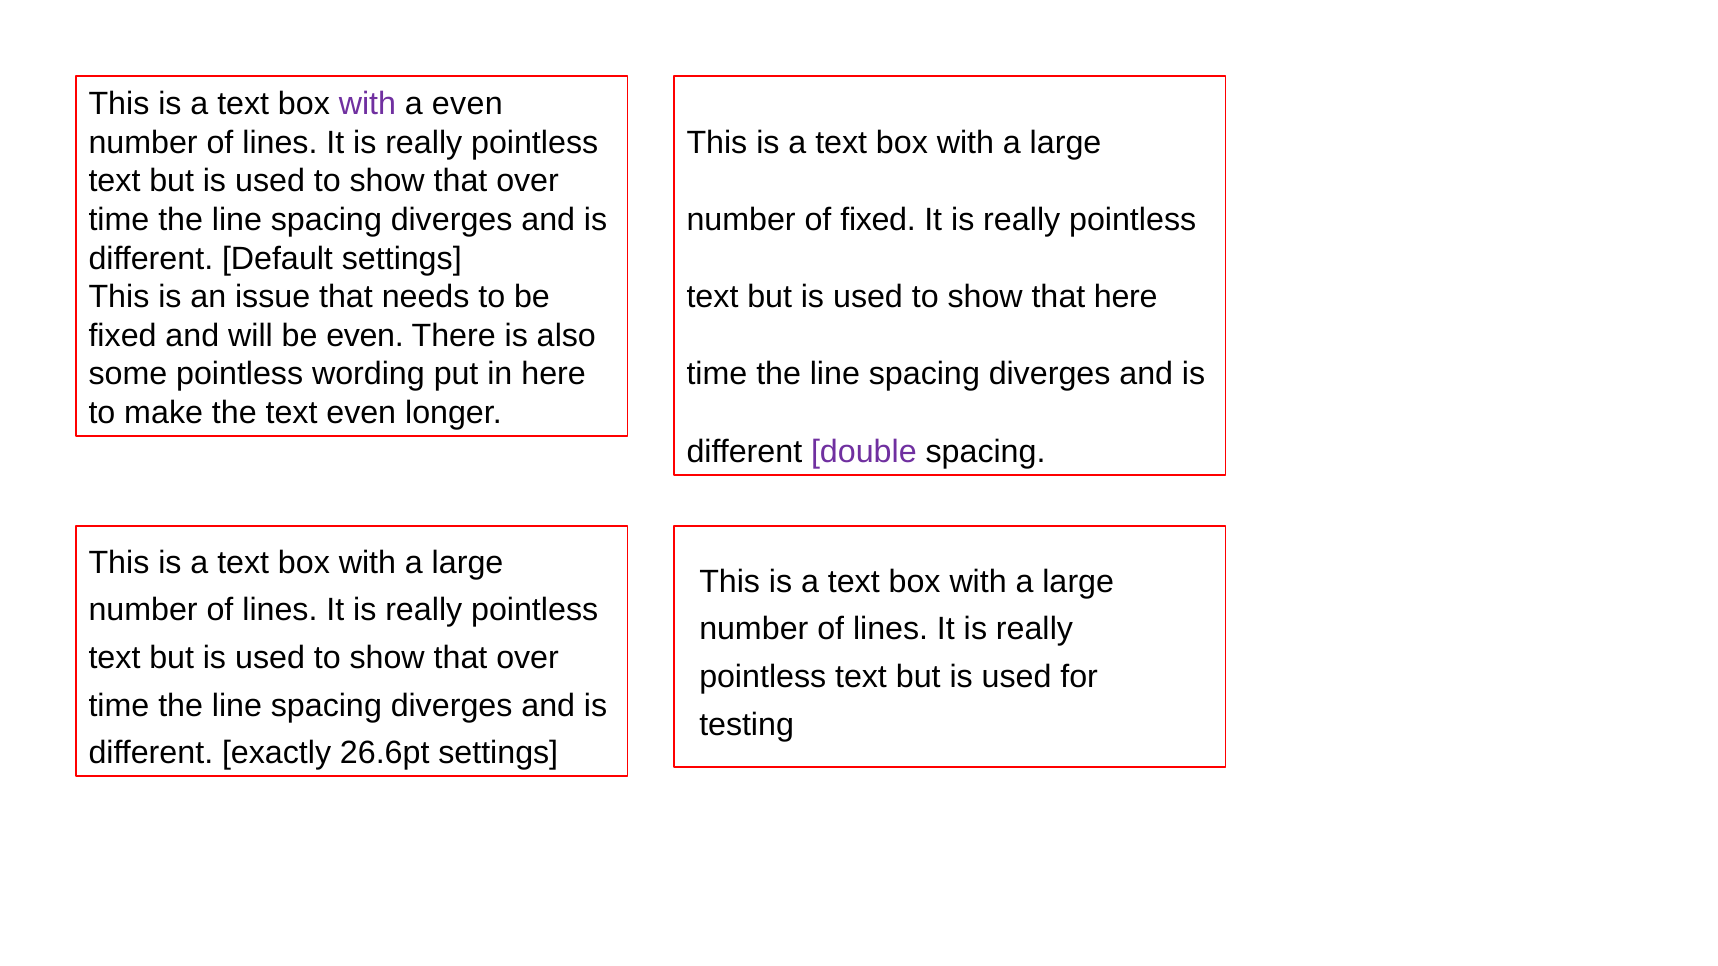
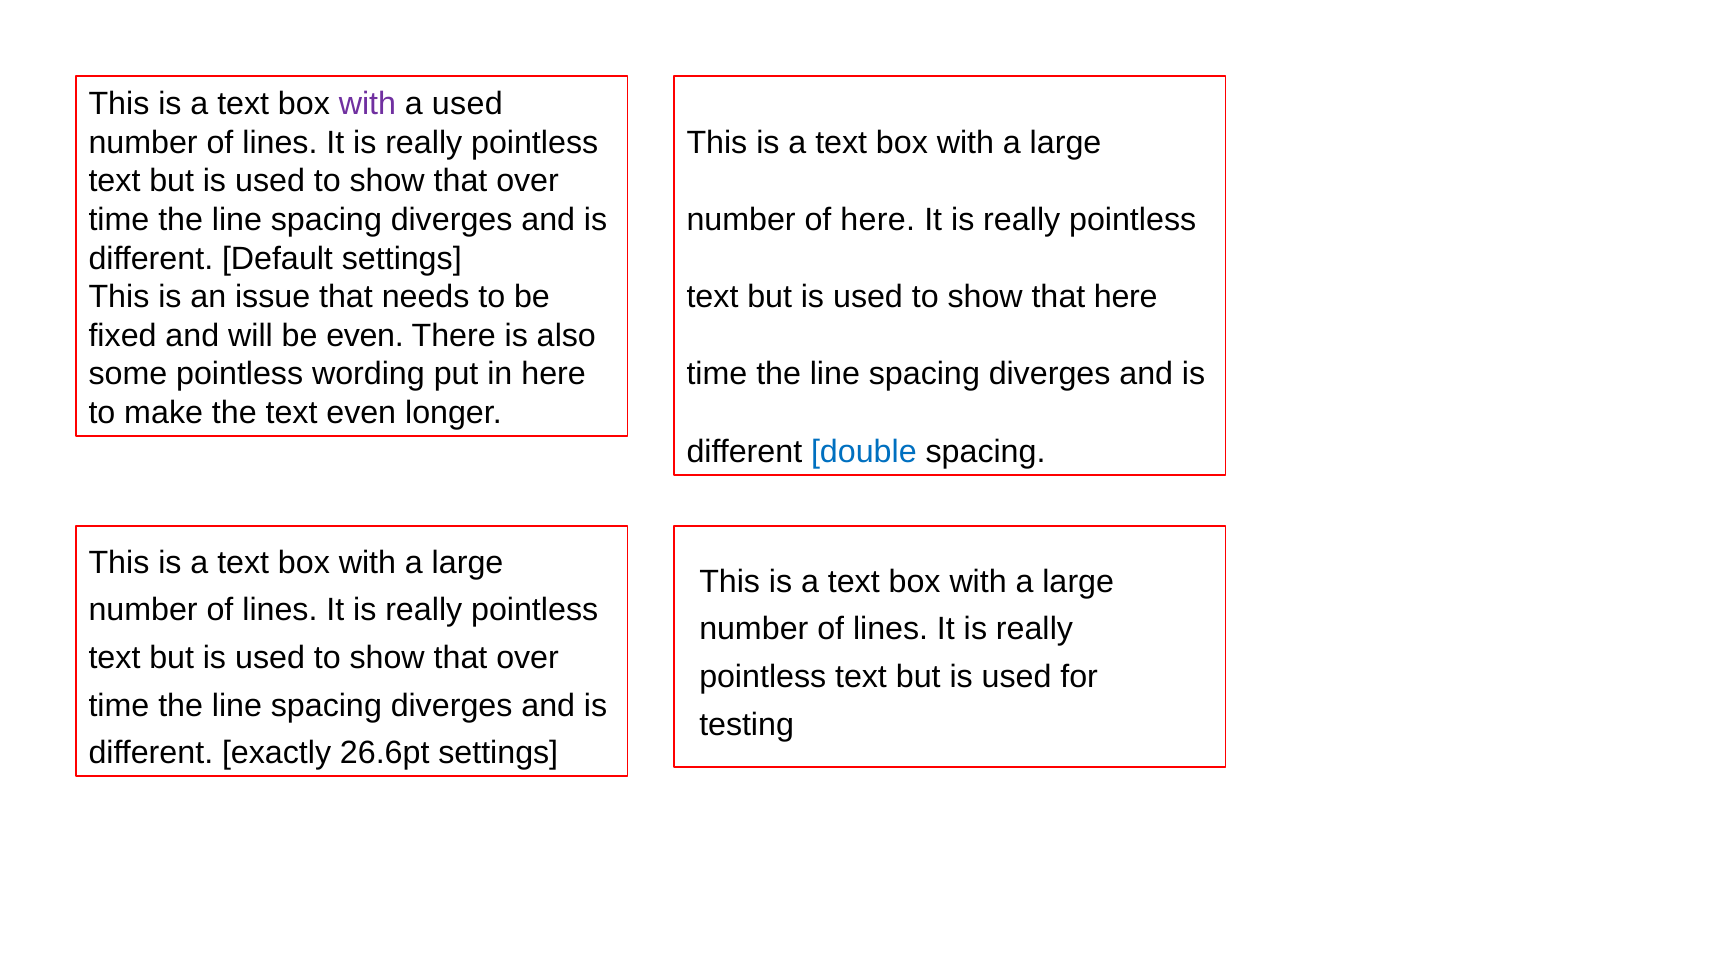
a even: even -> used
of fixed: fixed -> here
double colour: purple -> blue
